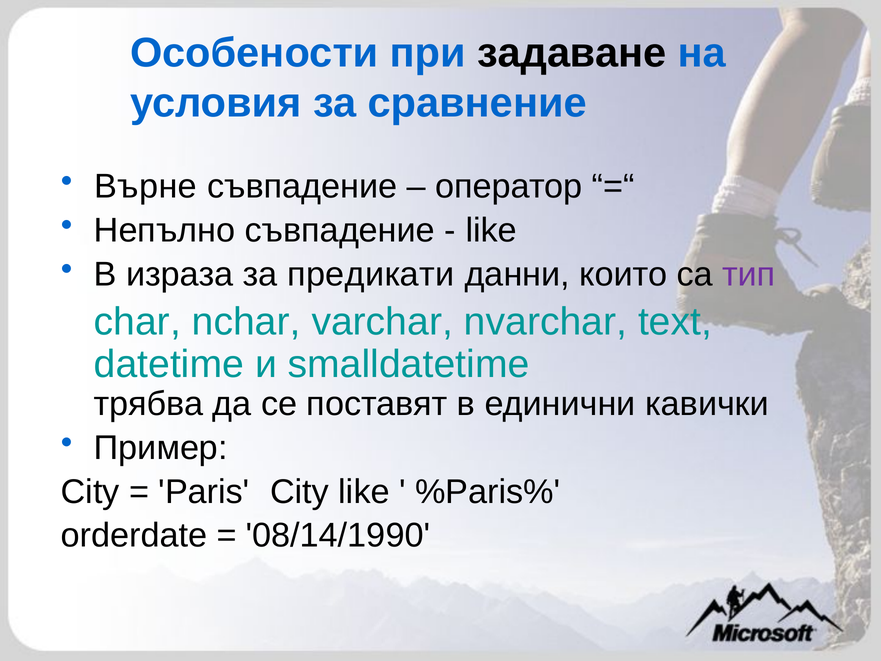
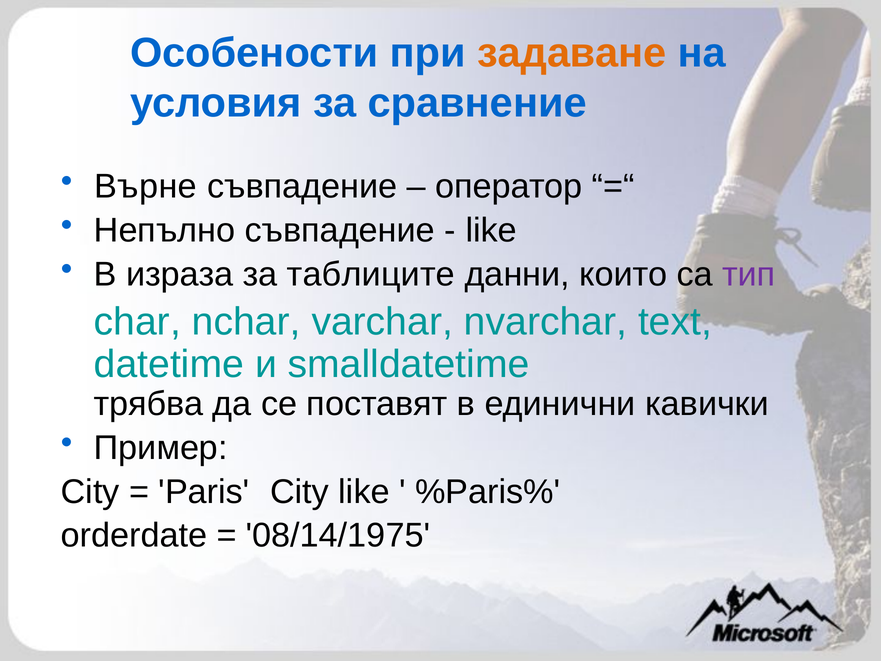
задаване colour: black -> orange
предикати: предикати -> таблиците
08/14/1990: 08/14/1990 -> 08/14/1975
